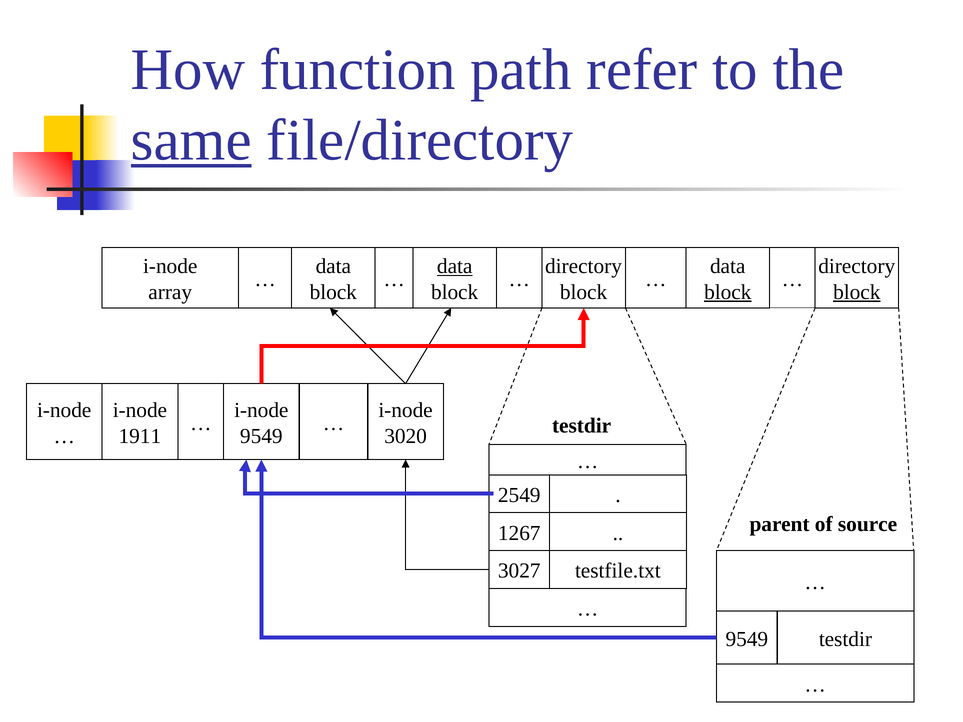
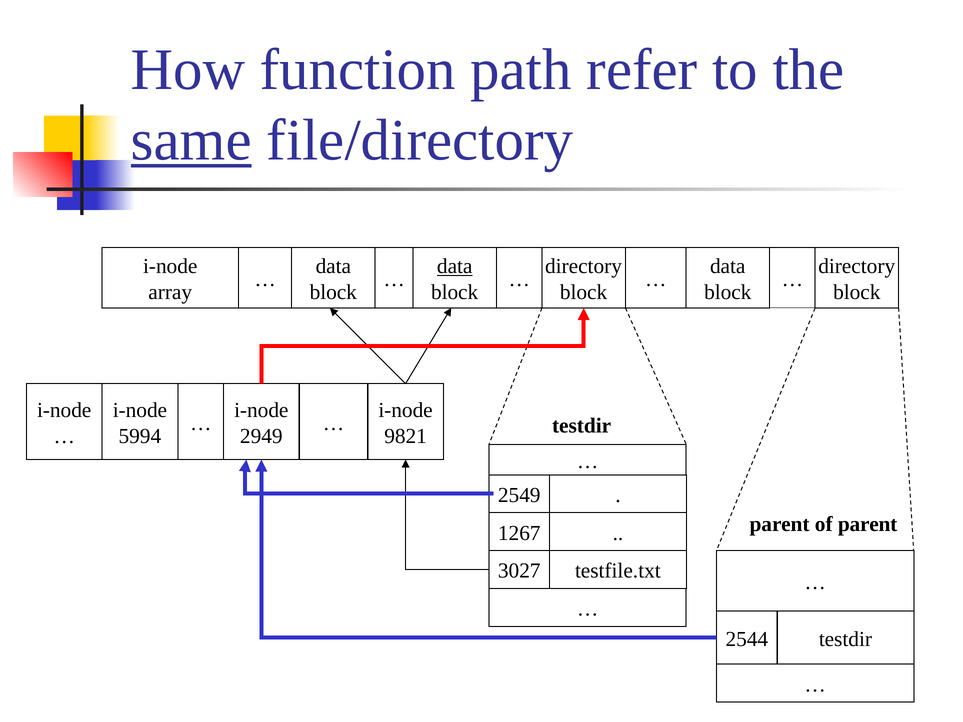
block at (728, 292) underline: present -> none
block at (857, 292) underline: present -> none
1911: 1911 -> 5994
9549 at (261, 436): 9549 -> 2949
3020: 3020 -> 9821
of source: source -> parent
9549 at (747, 639): 9549 -> 2544
